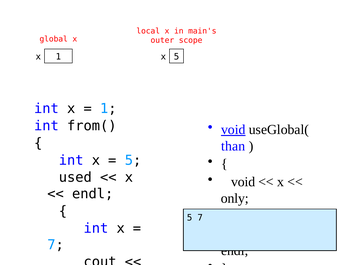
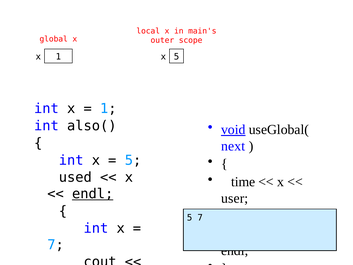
from(: from( -> also(
than: than -> next
void at (243, 182): void -> time
endl at (93, 194) underline: none -> present
only: only -> user
